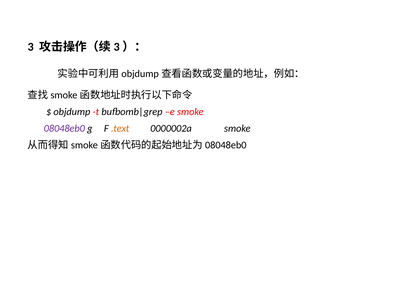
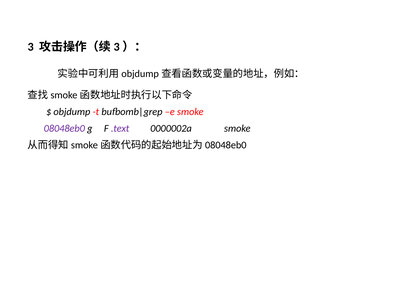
.text colour: orange -> purple
